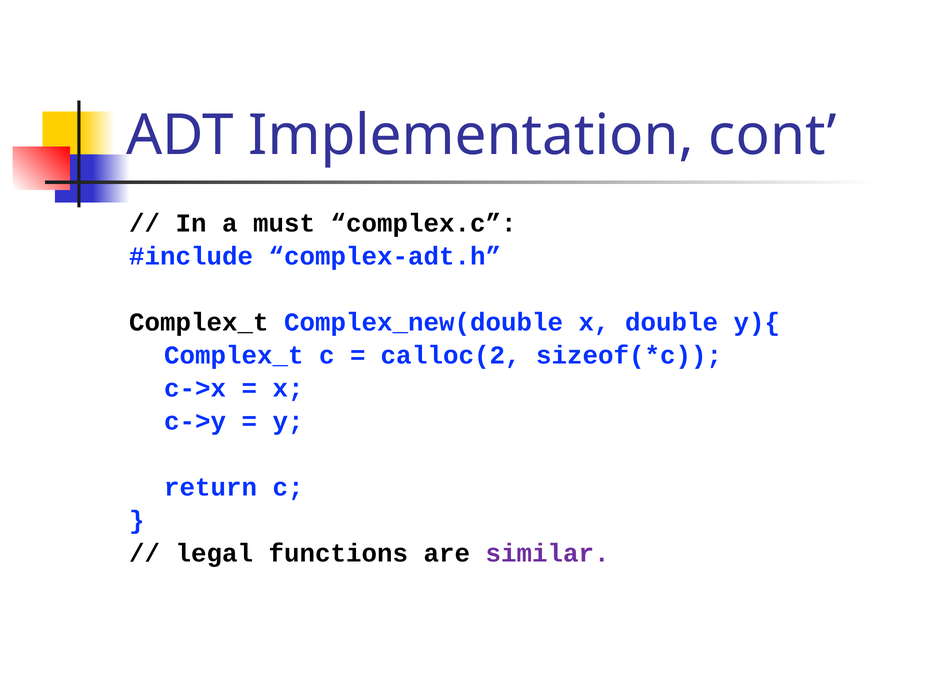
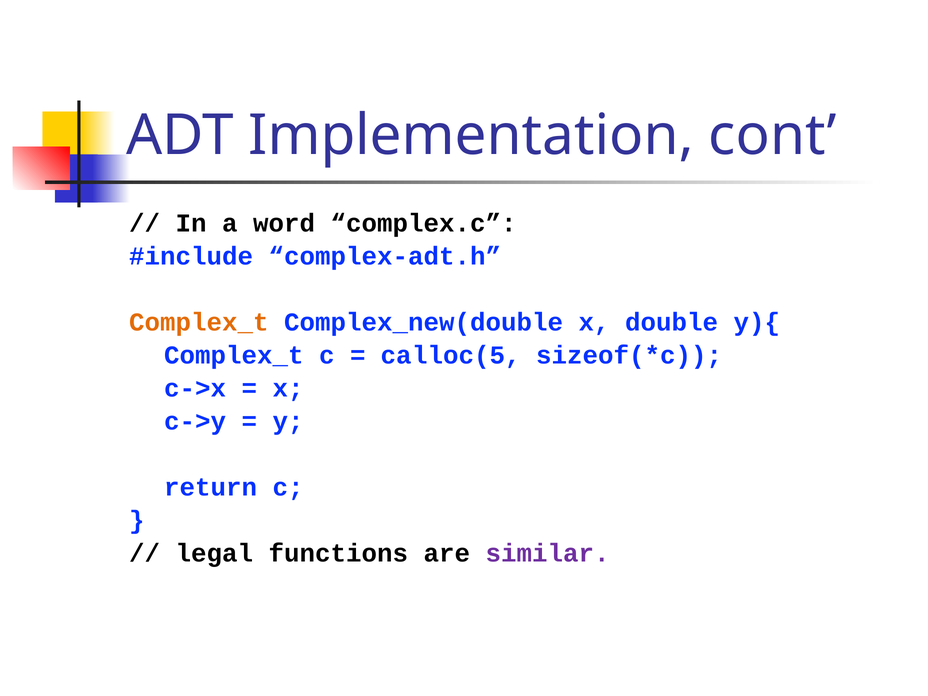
must: must -> word
Complex_t at (199, 322) colour: black -> orange
calloc(2: calloc(2 -> calloc(5
